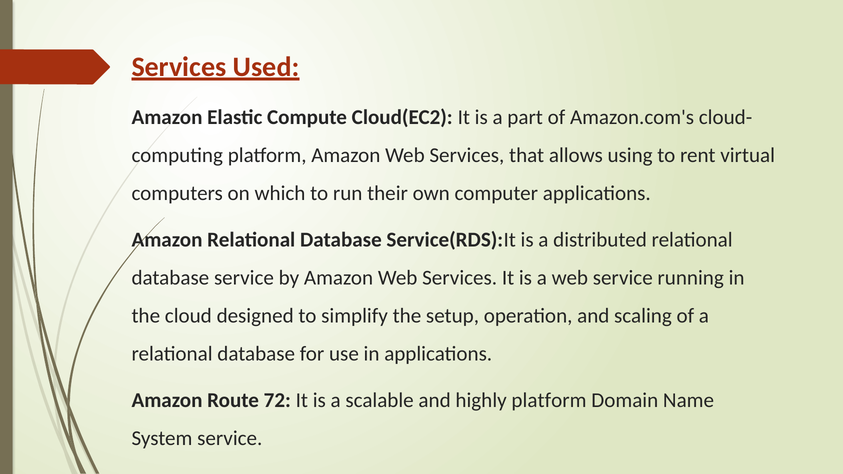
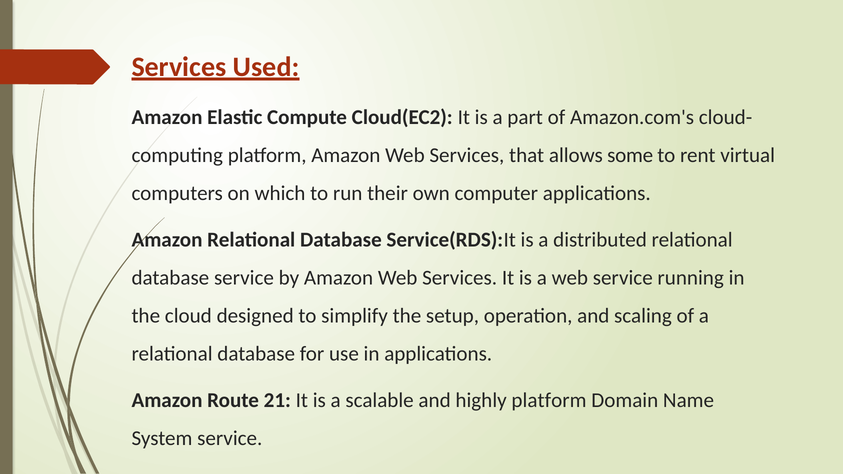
using: using -> some
72: 72 -> 21
